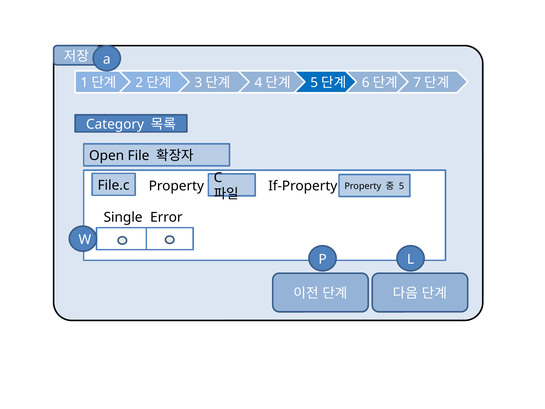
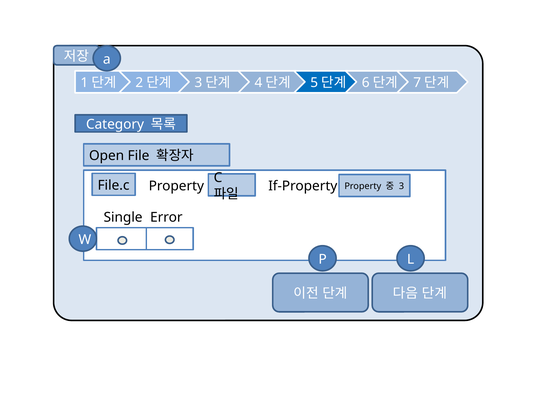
5: 5 -> 3
